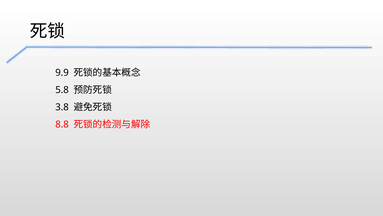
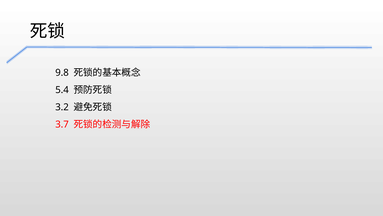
9.9: 9.9 -> 9.8
5.8: 5.8 -> 5.4
3.8: 3.8 -> 3.2
8.8: 8.8 -> 3.7
